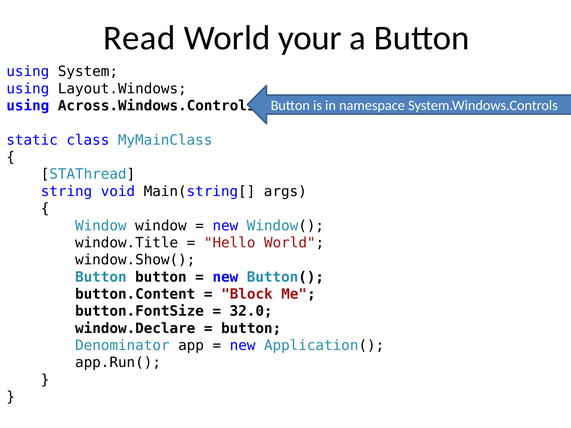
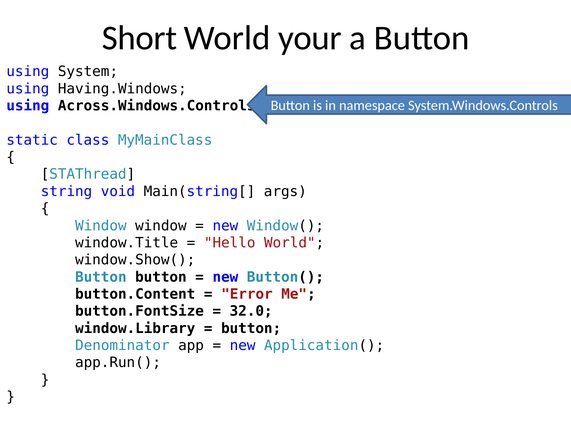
Read: Read -> Short
Layout.Windows: Layout.Windows -> Having.Windows
Block: Block -> Error
window.Declare: window.Declare -> window.Library
